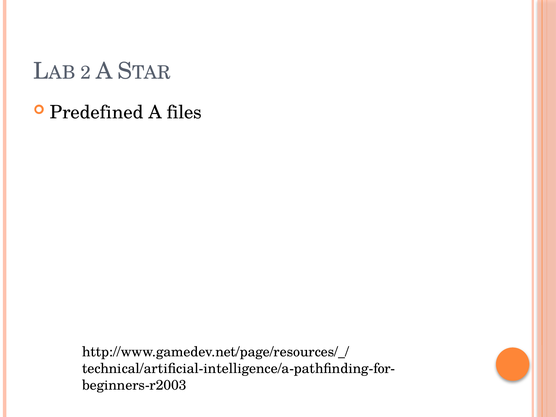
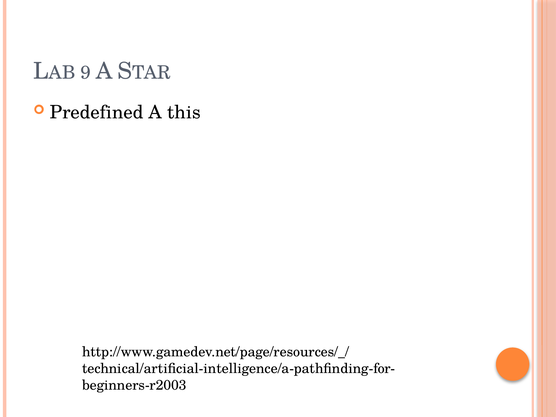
2: 2 -> 9
files: files -> this
